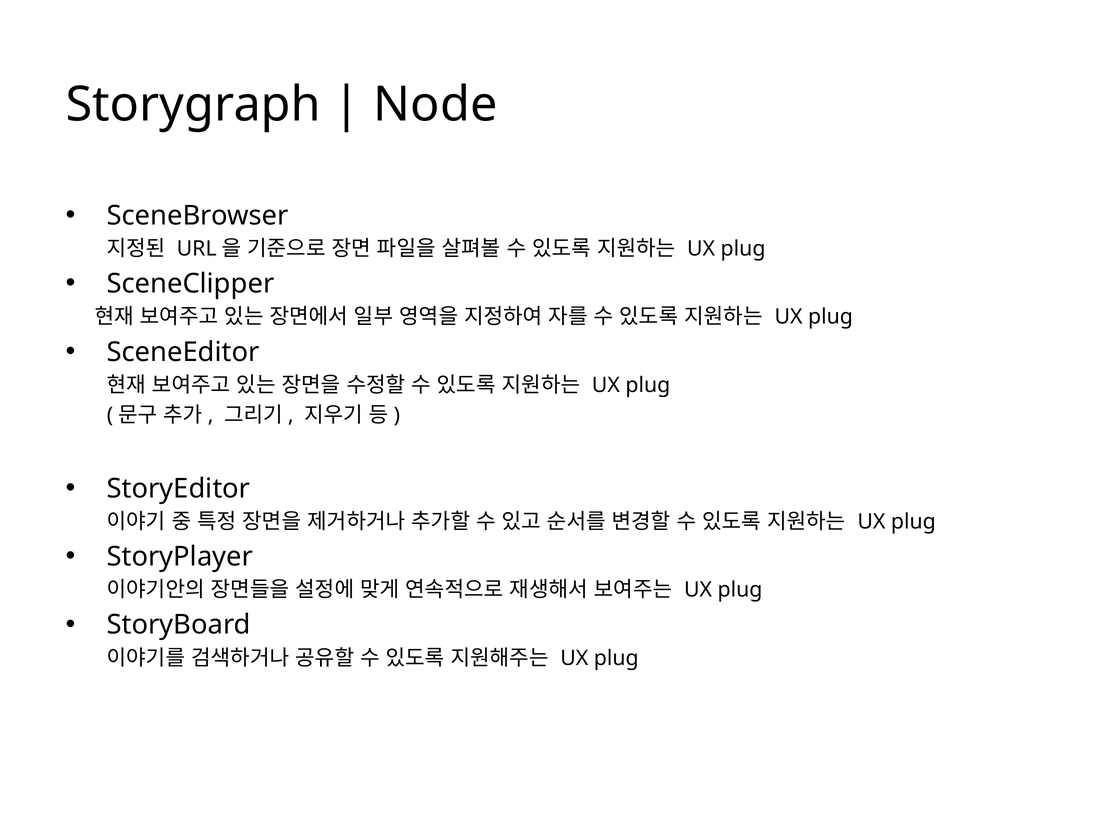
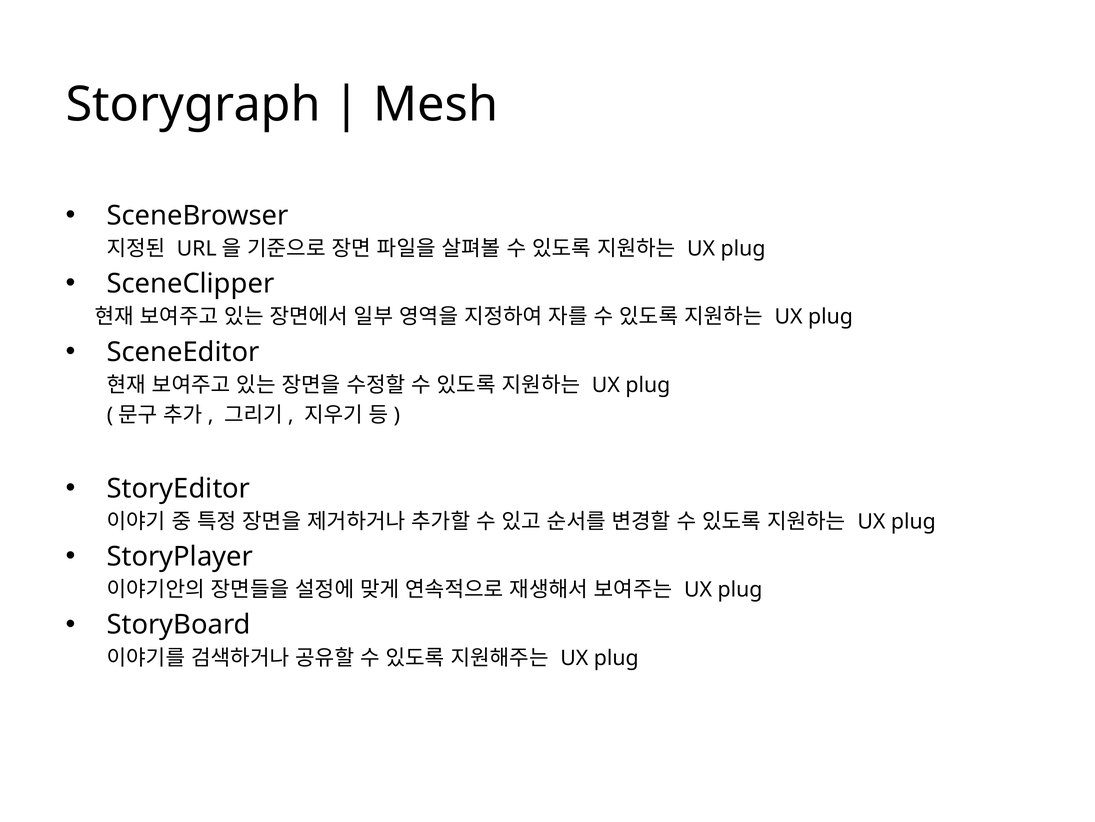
Node: Node -> Mesh
